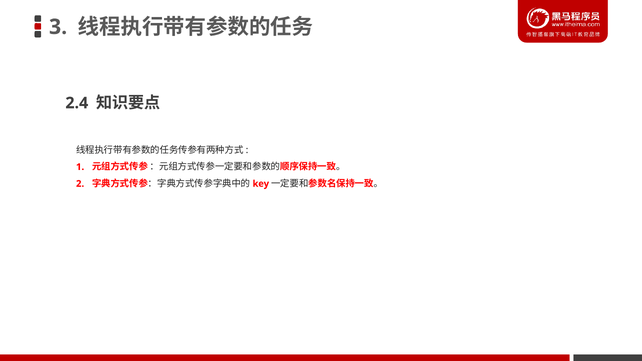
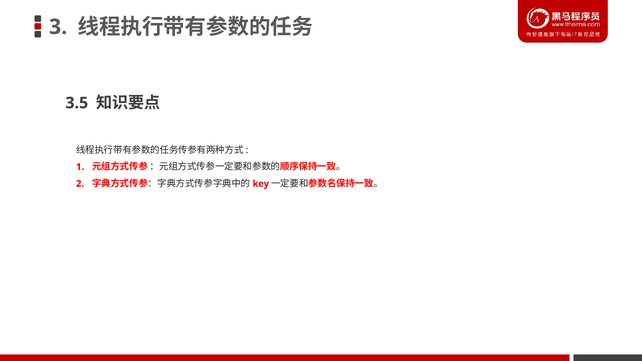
2.4: 2.4 -> 3.5
